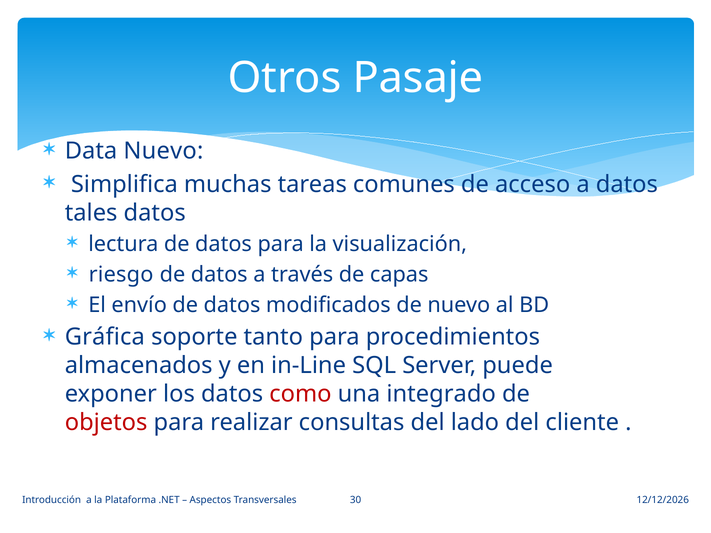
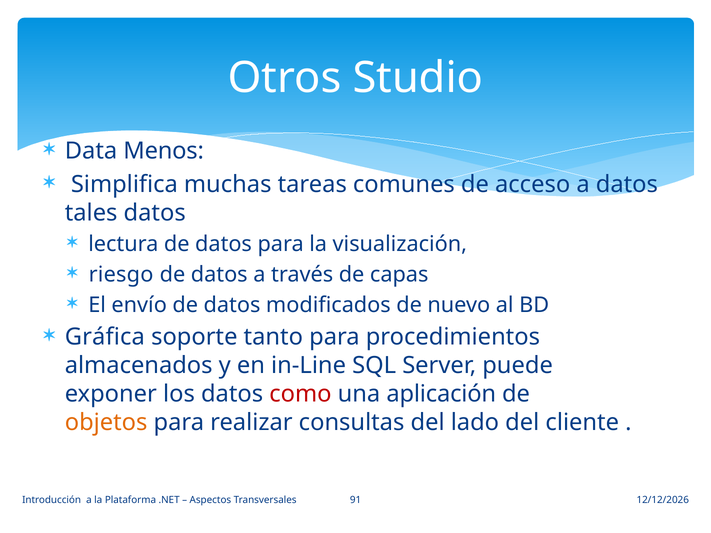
Pasaje: Pasaje -> Studio
Data Nuevo: Nuevo -> Menos
integrado: integrado -> aplicación
objetos colour: red -> orange
30: 30 -> 91
